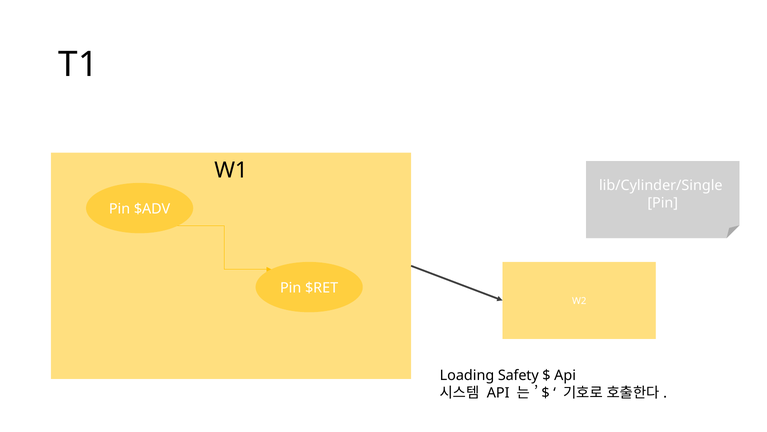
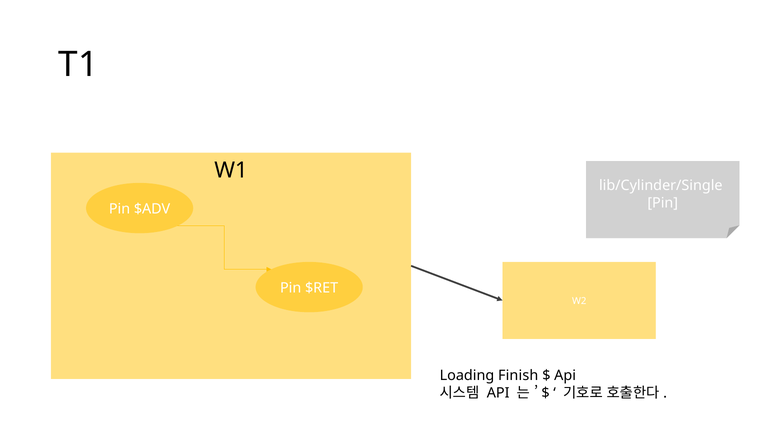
Safety: Safety -> Finish
